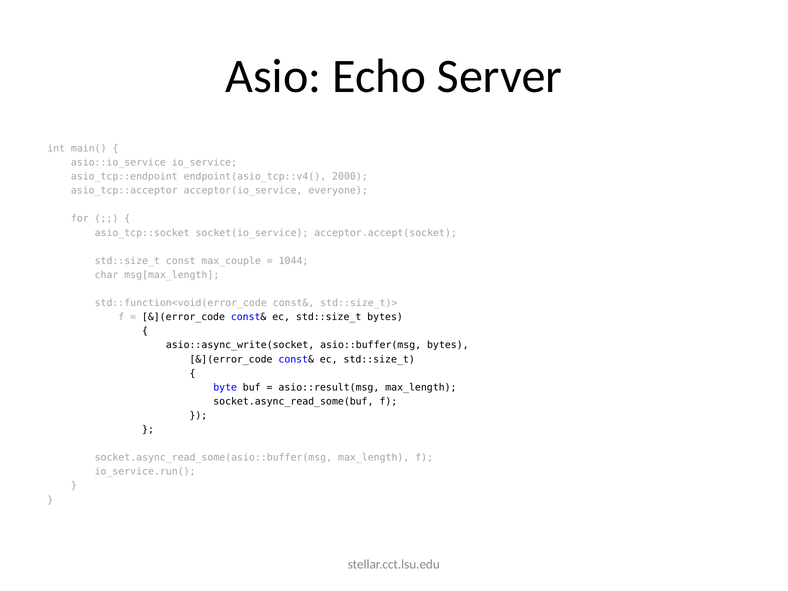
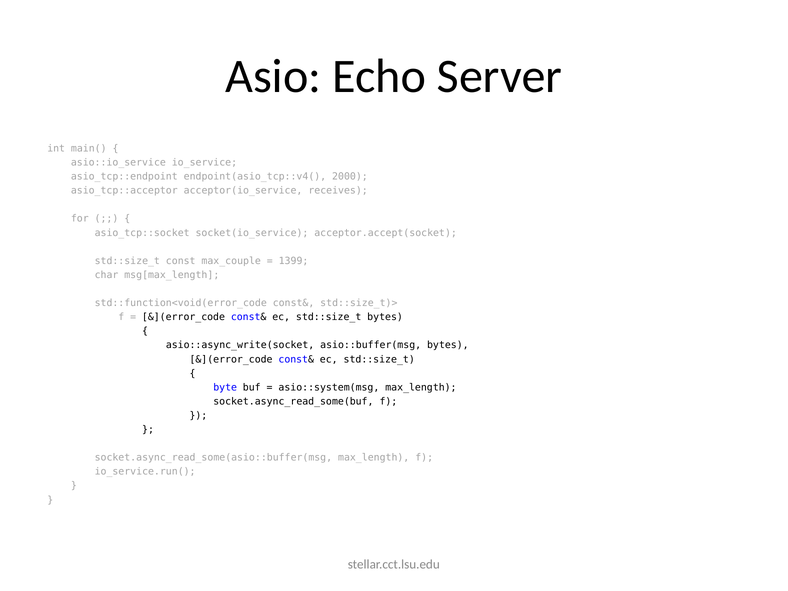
everyone: everyone -> receives
1044: 1044 -> 1399
asio::result(msg: asio::result(msg -> asio::system(msg
